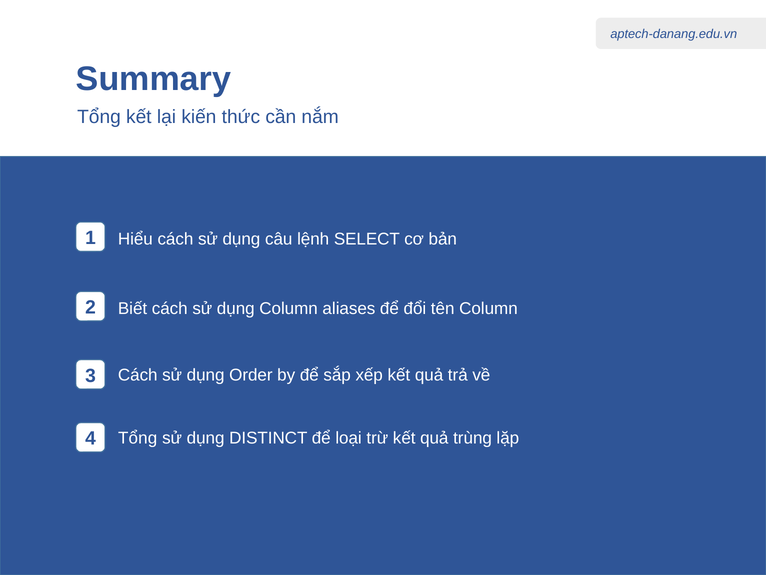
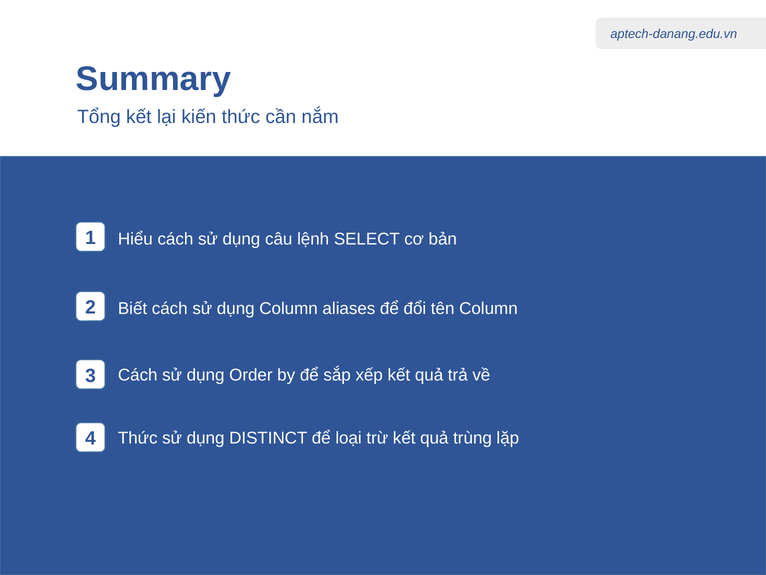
4 Tổng: Tổng -> Thức
